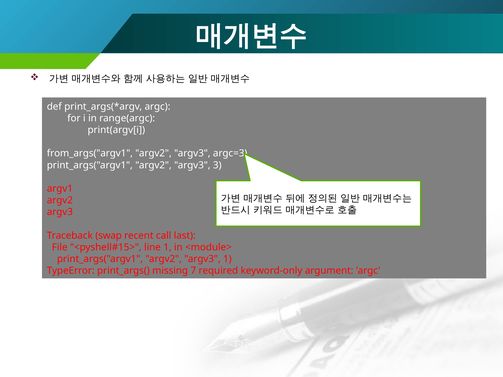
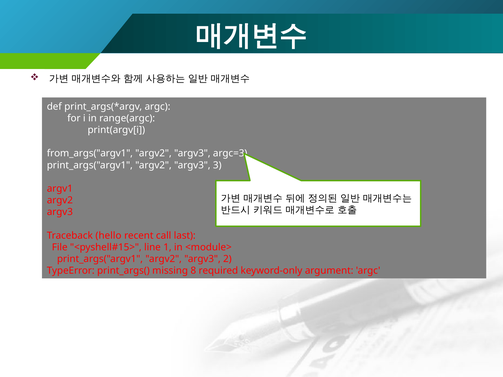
swap: swap -> hello
argv3 1: 1 -> 2
7: 7 -> 8
